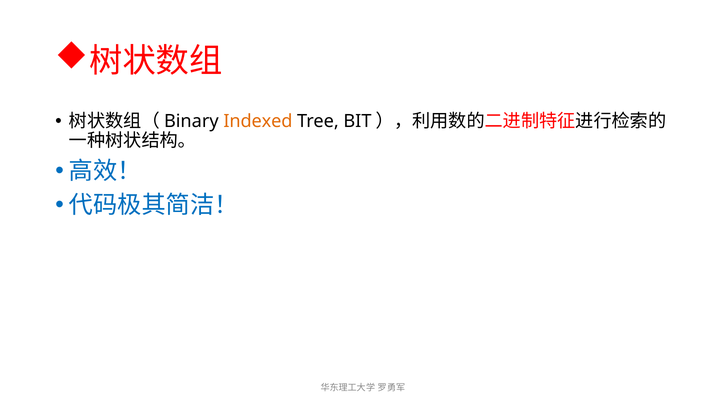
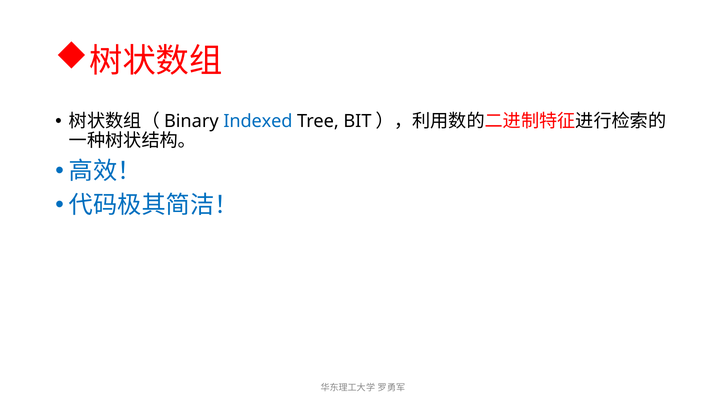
Indexed colour: orange -> blue
